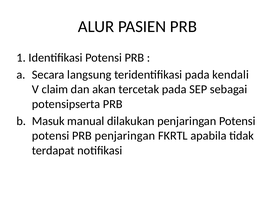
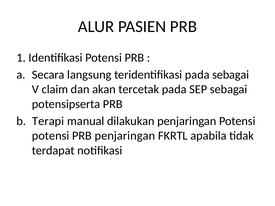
pada kendali: kendali -> sebagai
Masuk: Masuk -> Terapi
